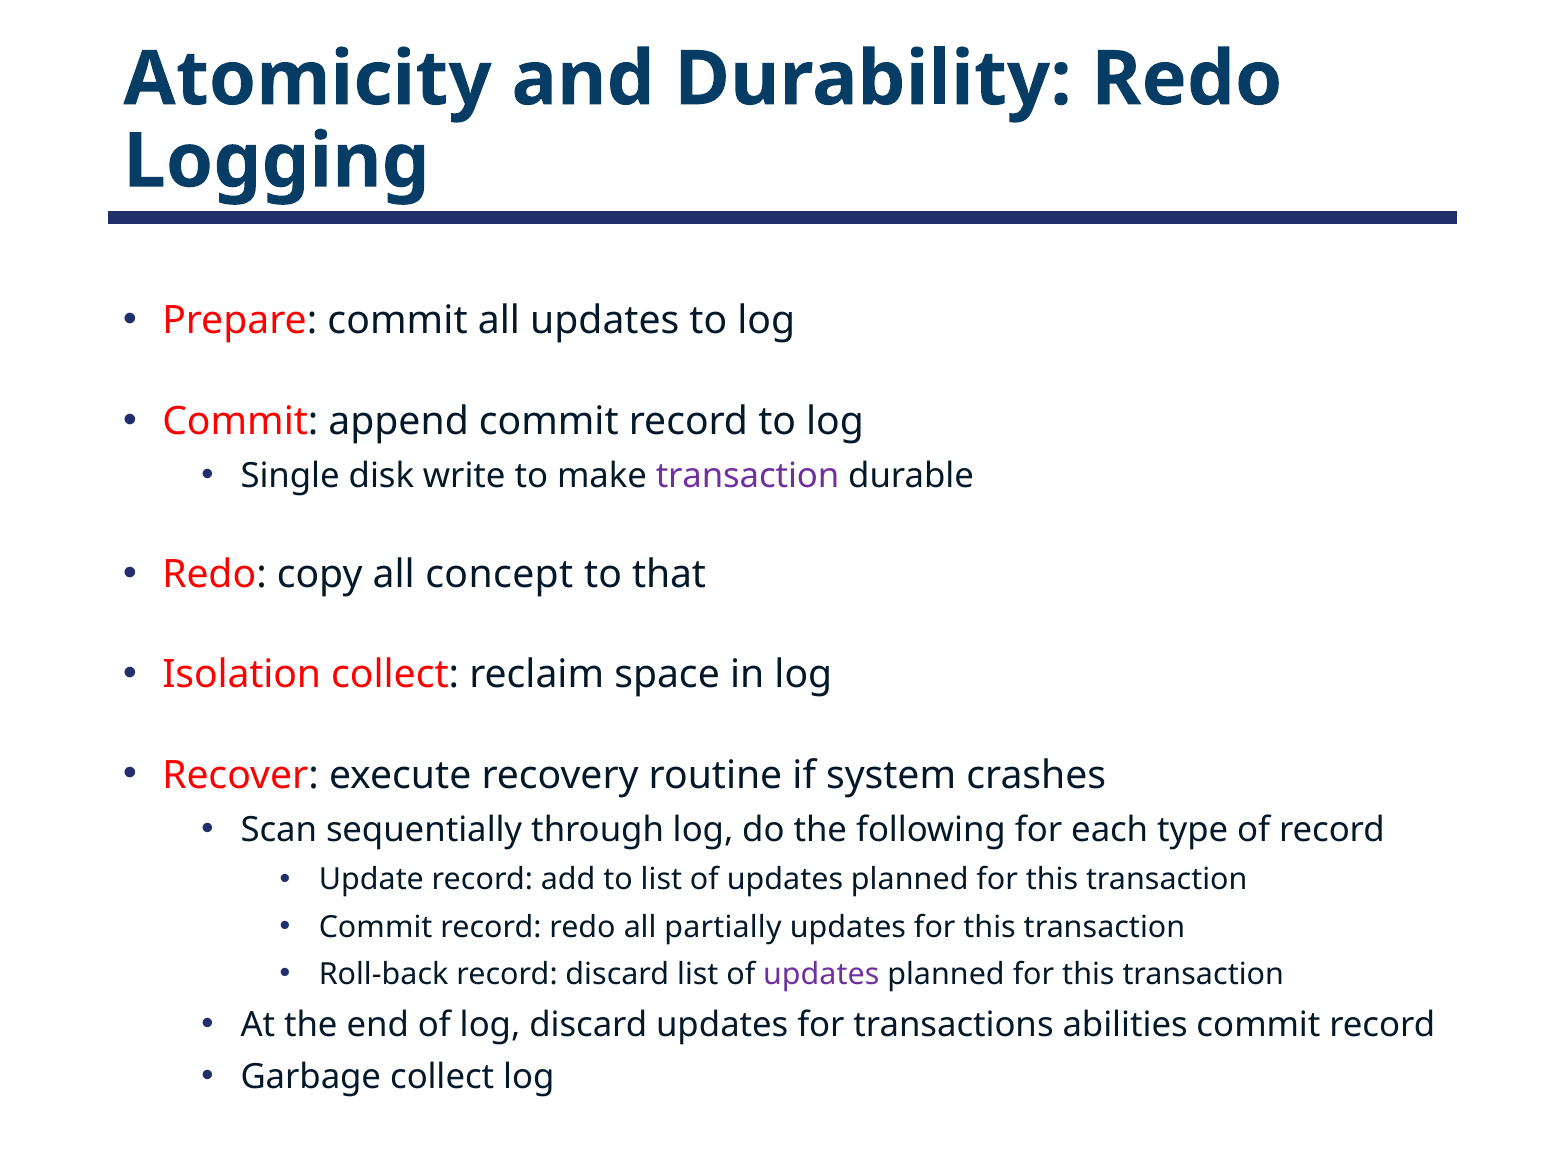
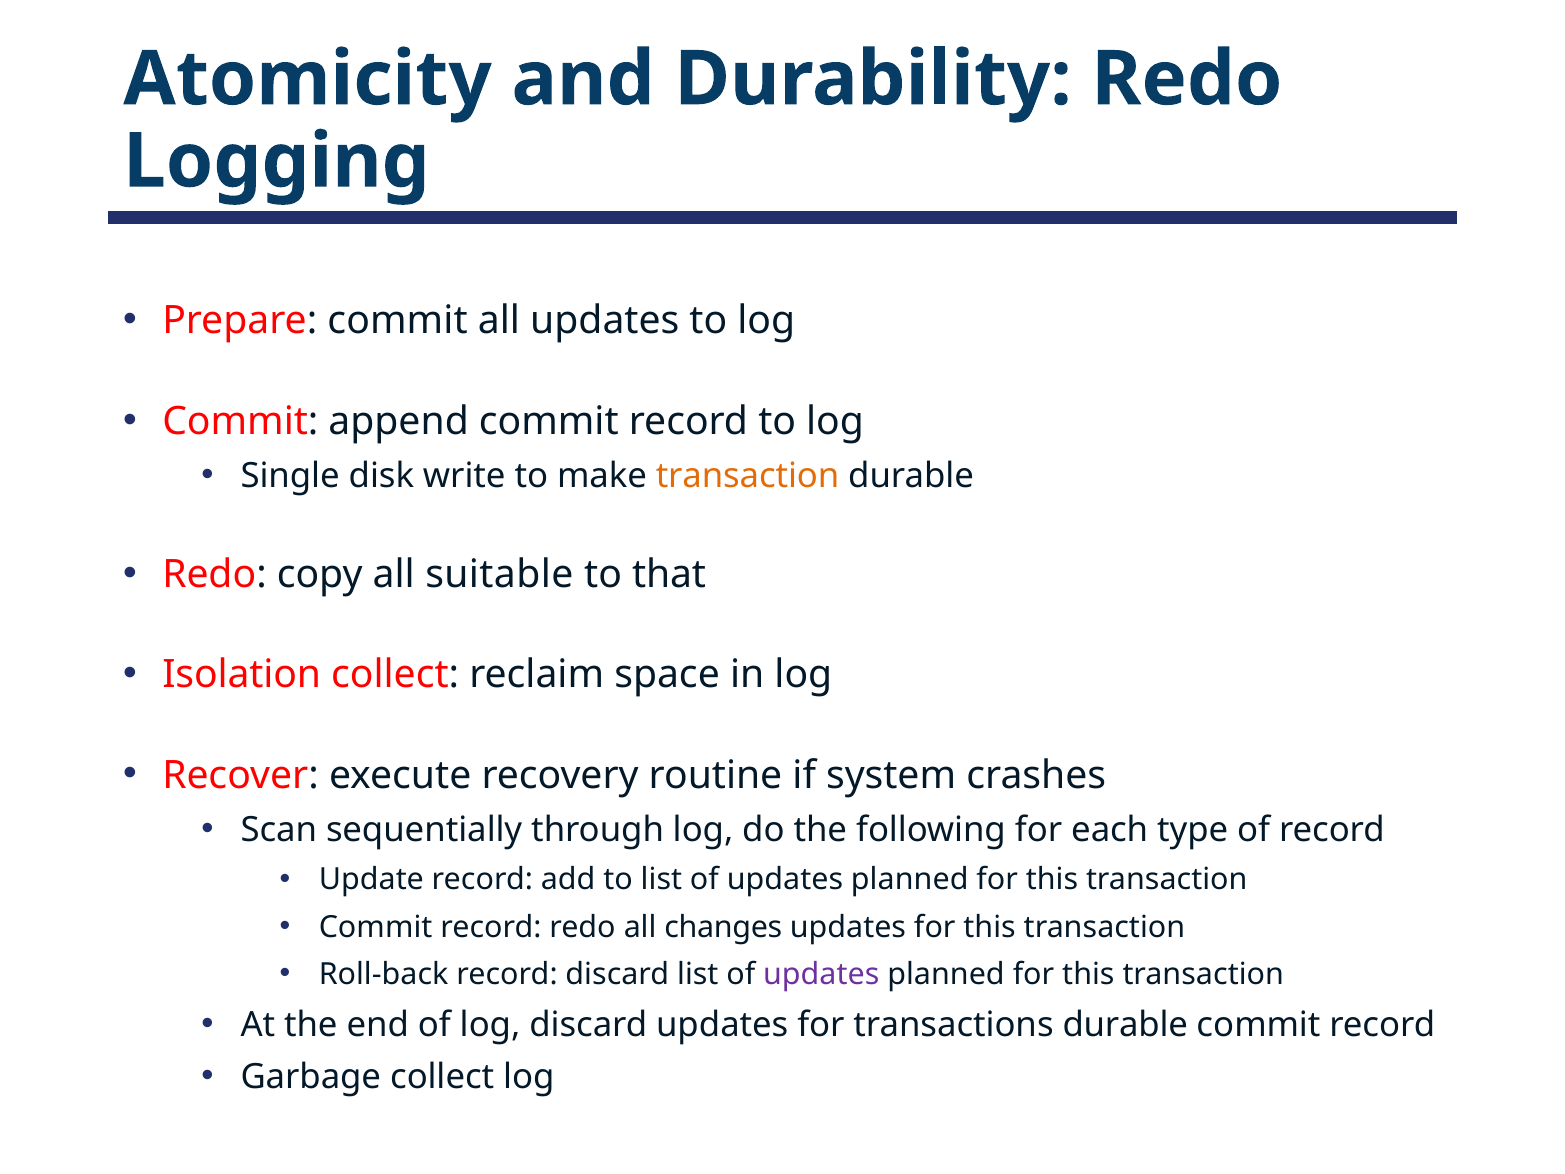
transaction at (748, 476) colour: purple -> orange
concept: concept -> suitable
partially: partially -> changes
transactions abilities: abilities -> durable
